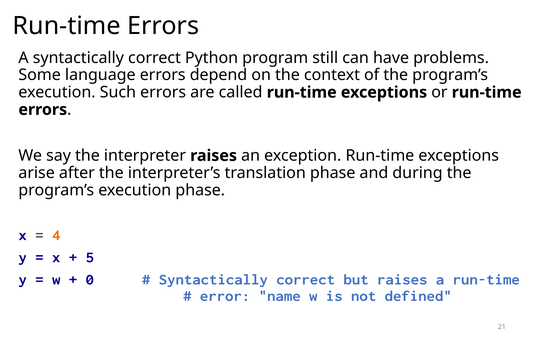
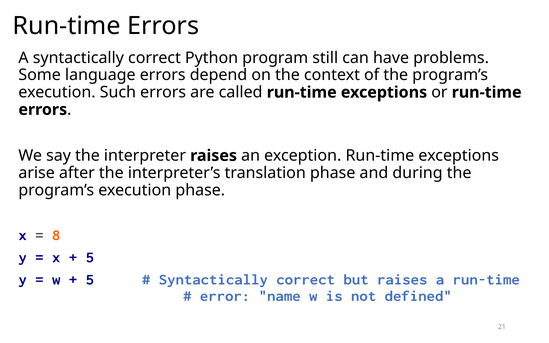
4: 4 -> 8
0 at (90, 279): 0 -> 5
